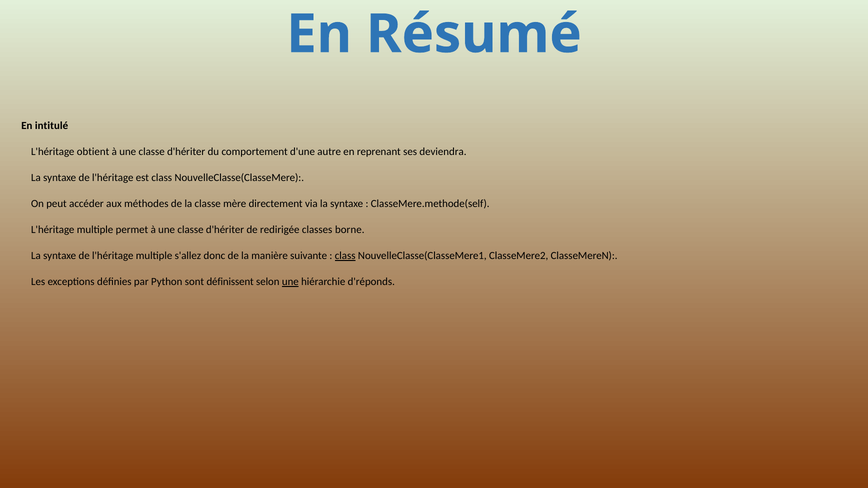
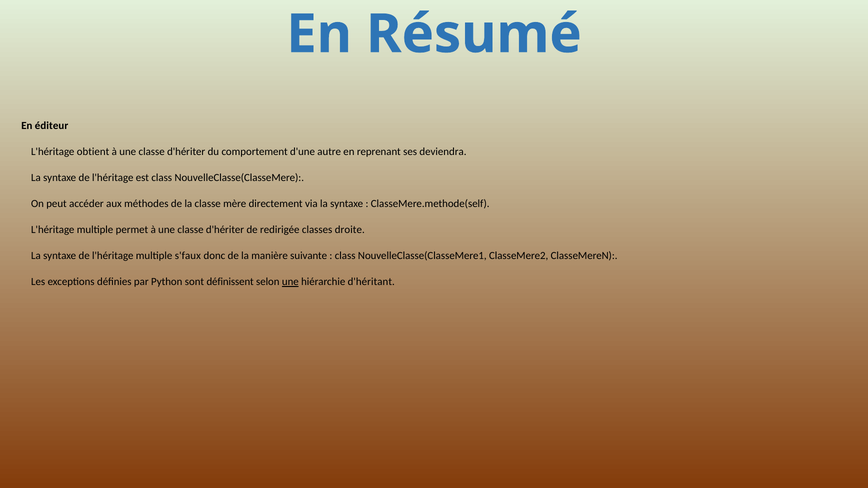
intitulé: intitulé -> éditeur
borne: borne -> droite
s'allez: s'allez -> s'faux
class at (345, 256) underline: present -> none
d'réponds: d'réponds -> d'héritant
